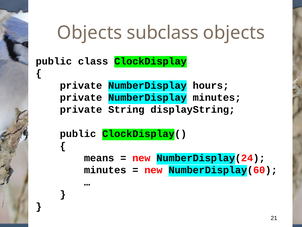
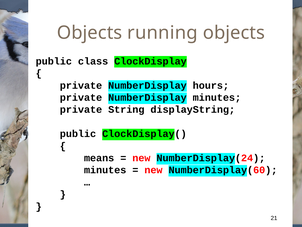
subclass: subclass -> running
